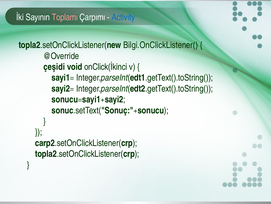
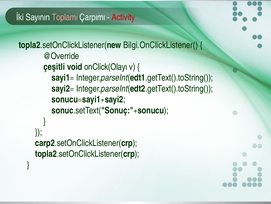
Activity colour: blue -> red
çeşidi: çeşidi -> çeşitli
onClick(İkinci: onClick(İkinci -> onClick(Olayı
